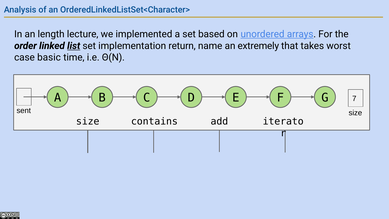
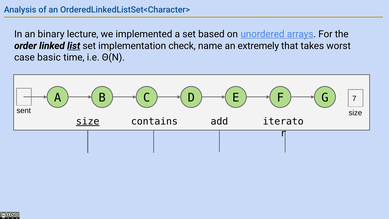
length: length -> binary
return: return -> check
size at (88, 121) underline: none -> present
